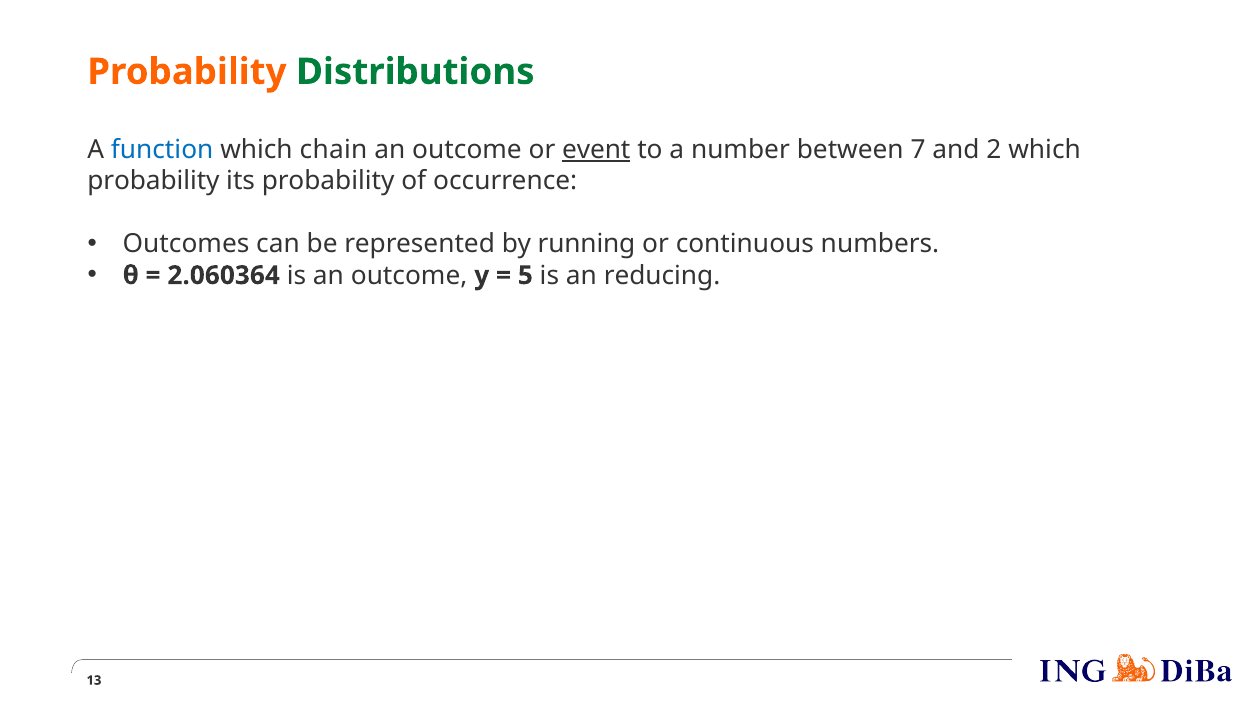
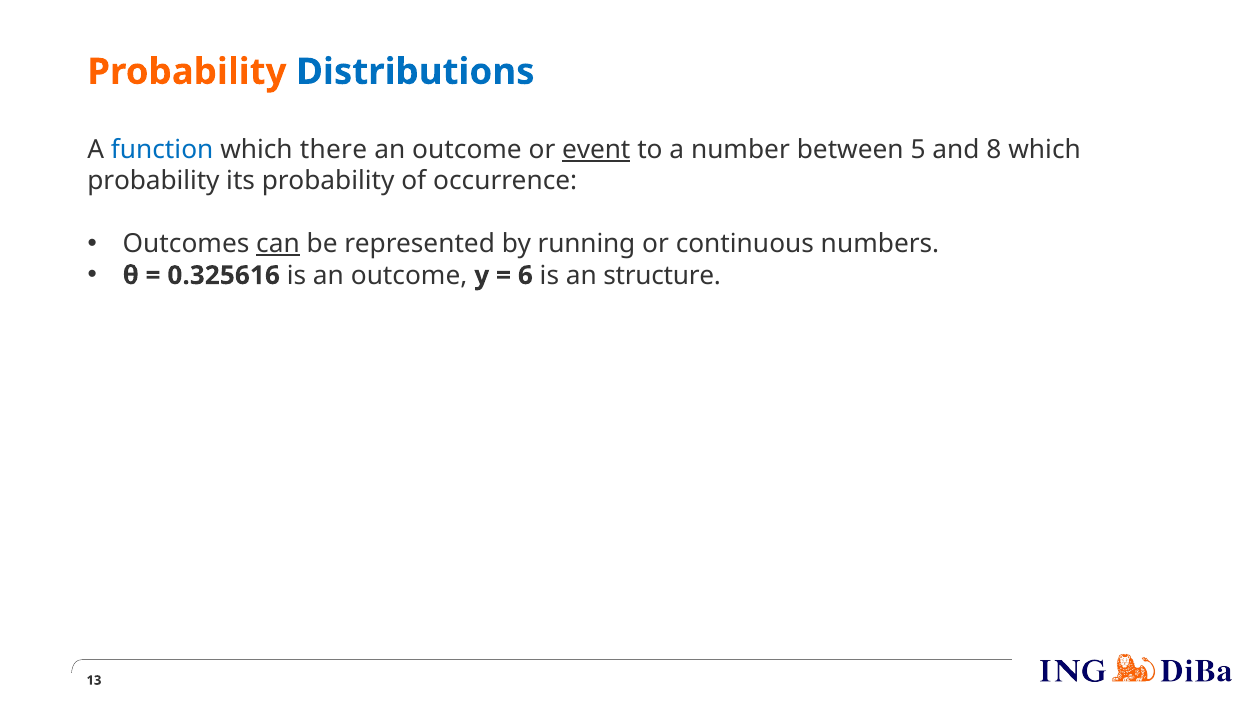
Distributions colour: green -> blue
chain: chain -> there
7: 7 -> 5
2: 2 -> 8
can underline: none -> present
2.060364: 2.060364 -> 0.325616
5: 5 -> 6
reducing: reducing -> structure
